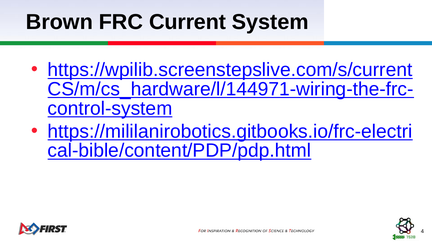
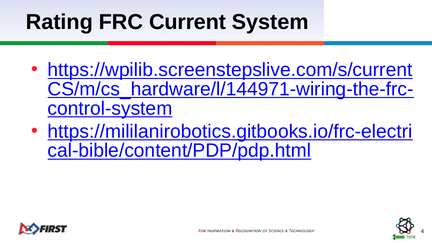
Brown: Brown -> Rating
